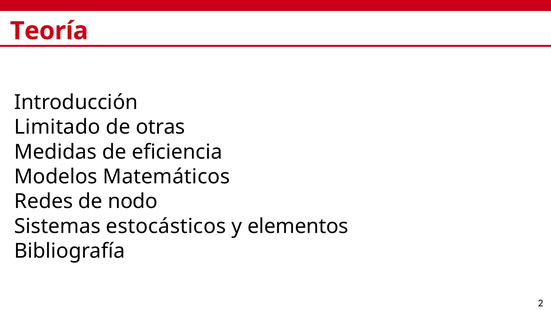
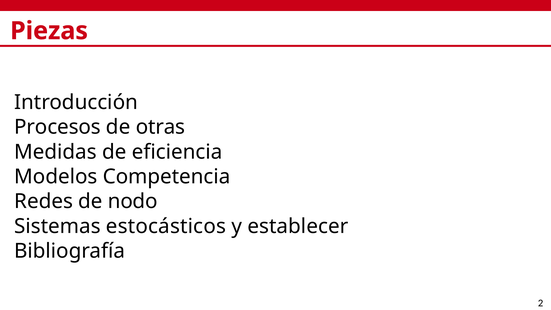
Teoría: Teoría -> Piezas
Limitado: Limitado -> Procesos
Matemáticos: Matemáticos -> Competencia
elementos: elementos -> establecer
